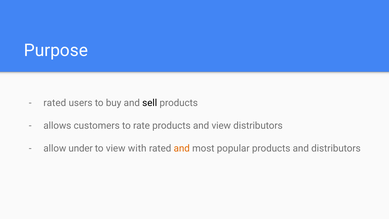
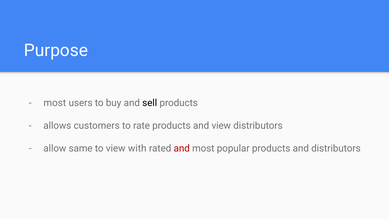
rated at (55, 103): rated -> most
under: under -> same
and at (182, 148) colour: orange -> red
